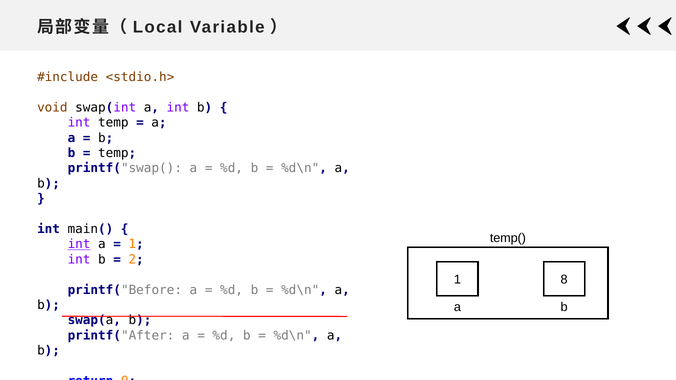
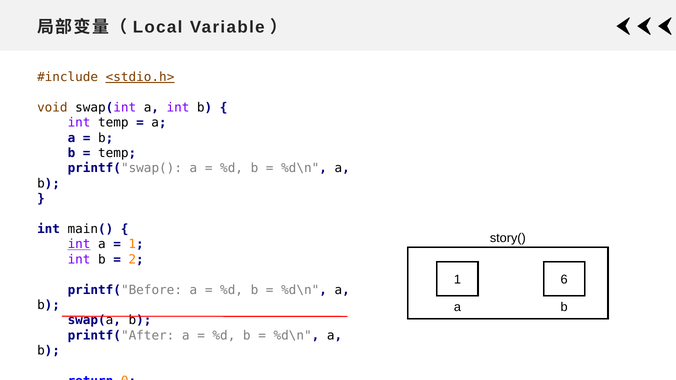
<stdio.h> underline: none -> present
temp(: temp( -> story(
8: 8 -> 6
